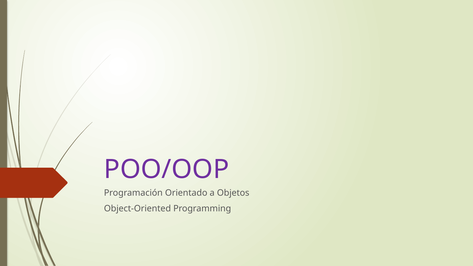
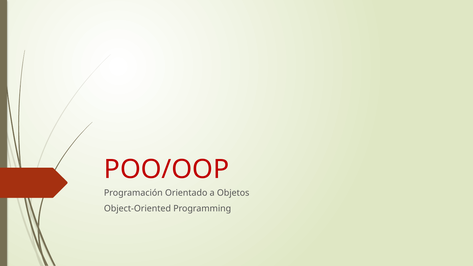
POO/OOP colour: purple -> red
